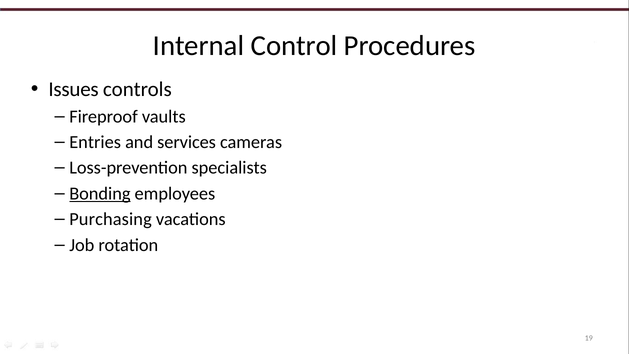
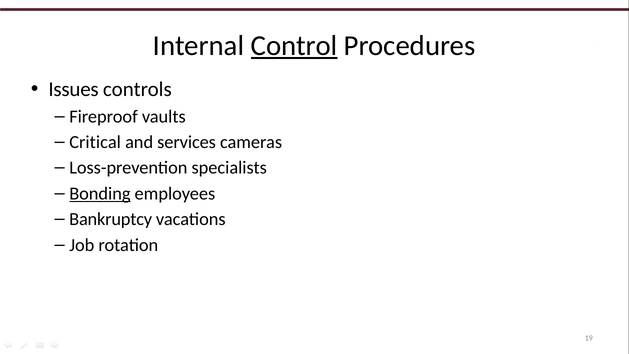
Control underline: none -> present
Entries: Entries -> Critical
Purchasing: Purchasing -> Bankruptcy
